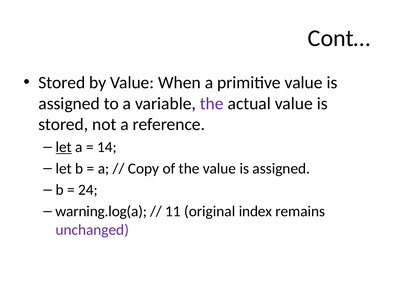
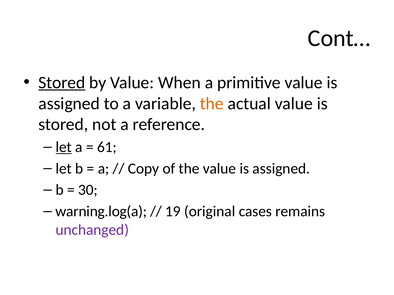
Stored at (62, 83) underline: none -> present
the at (212, 104) colour: purple -> orange
14: 14 -> 61
24: 24 -> 30
11: 11 -> 19
index: index -> cases
